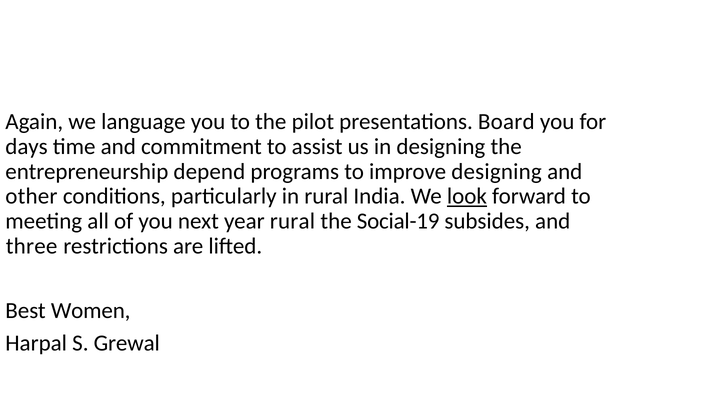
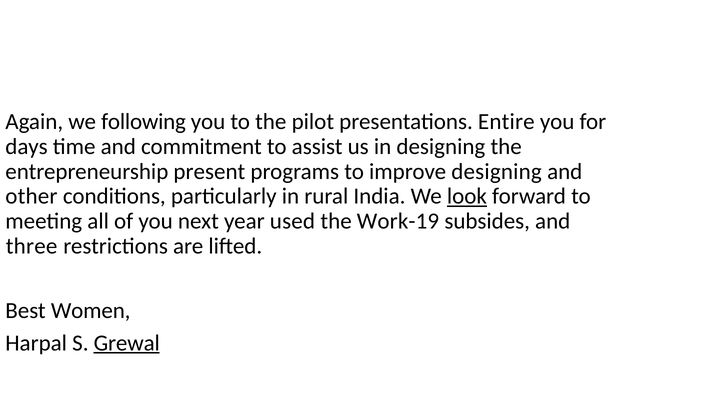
language: language -> following
Board: Board -> Entire
depend: depend -> present
year rural: rural -> used
Social-19: Social-19 -> Work-19
Grewal underline: none -> present
